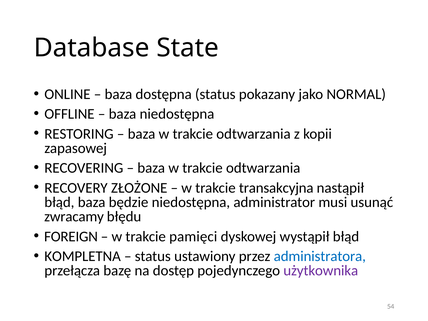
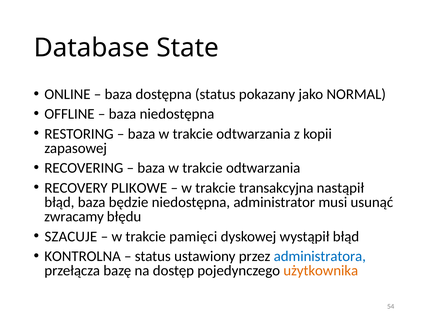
ZŁOŻONE: ZŁOŻONE -> PLIKOWE
FOREIGN: FOREIGN -> SZACUJE
KOMPLETNA: KOMPLETNA -> KONTROLNA
użytkownika colour: purple -> orange
